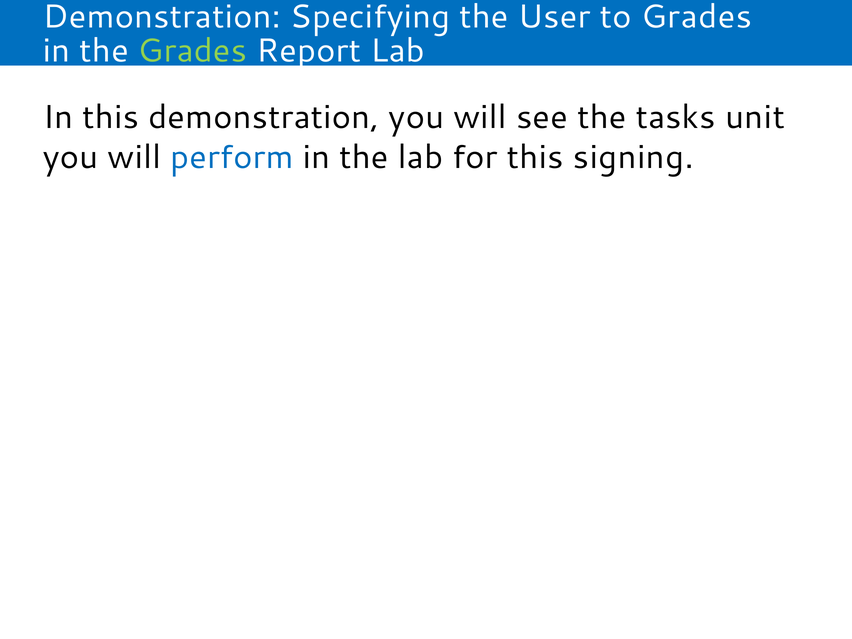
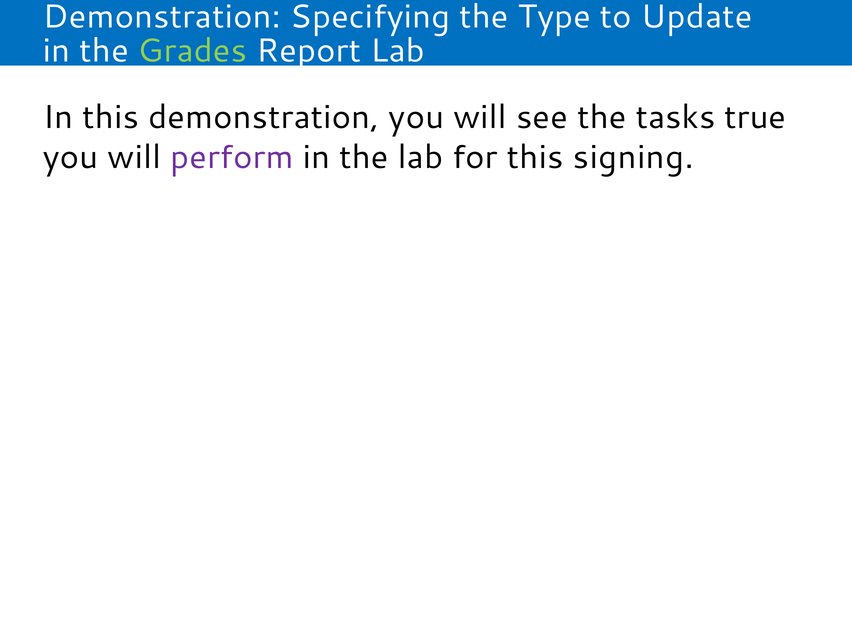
User: User -> Type
to Grades: Grades -> Update
unit: unit -> true
perform colour: blue -> purple
